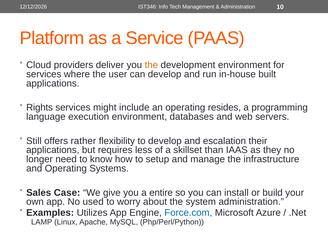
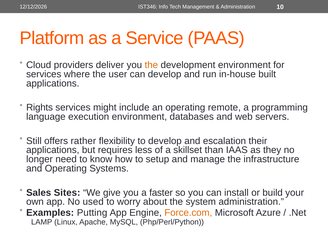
resides: resides -> remote
Case: Case -> Sites
entire: entire -> faster
Utilizes: Utilizes -> Putting
Force.com colour: blue -> orange
